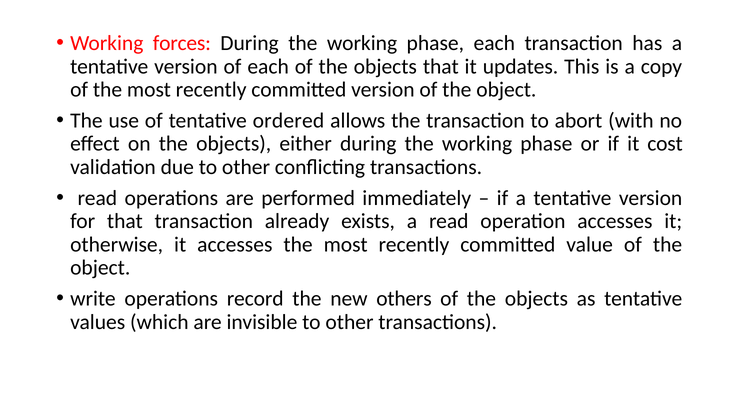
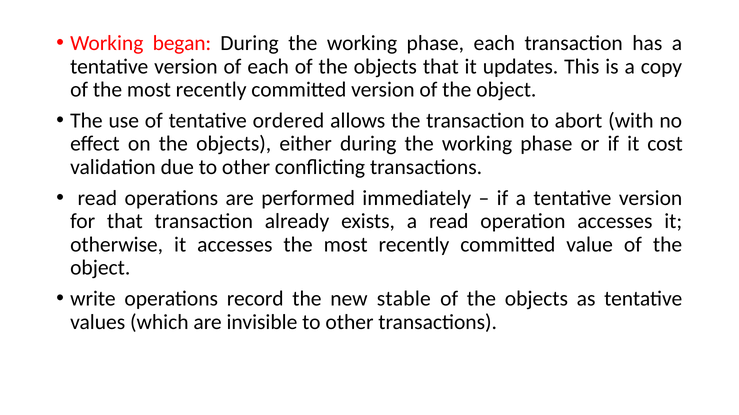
forces: forces -> began
others: others -> stable
